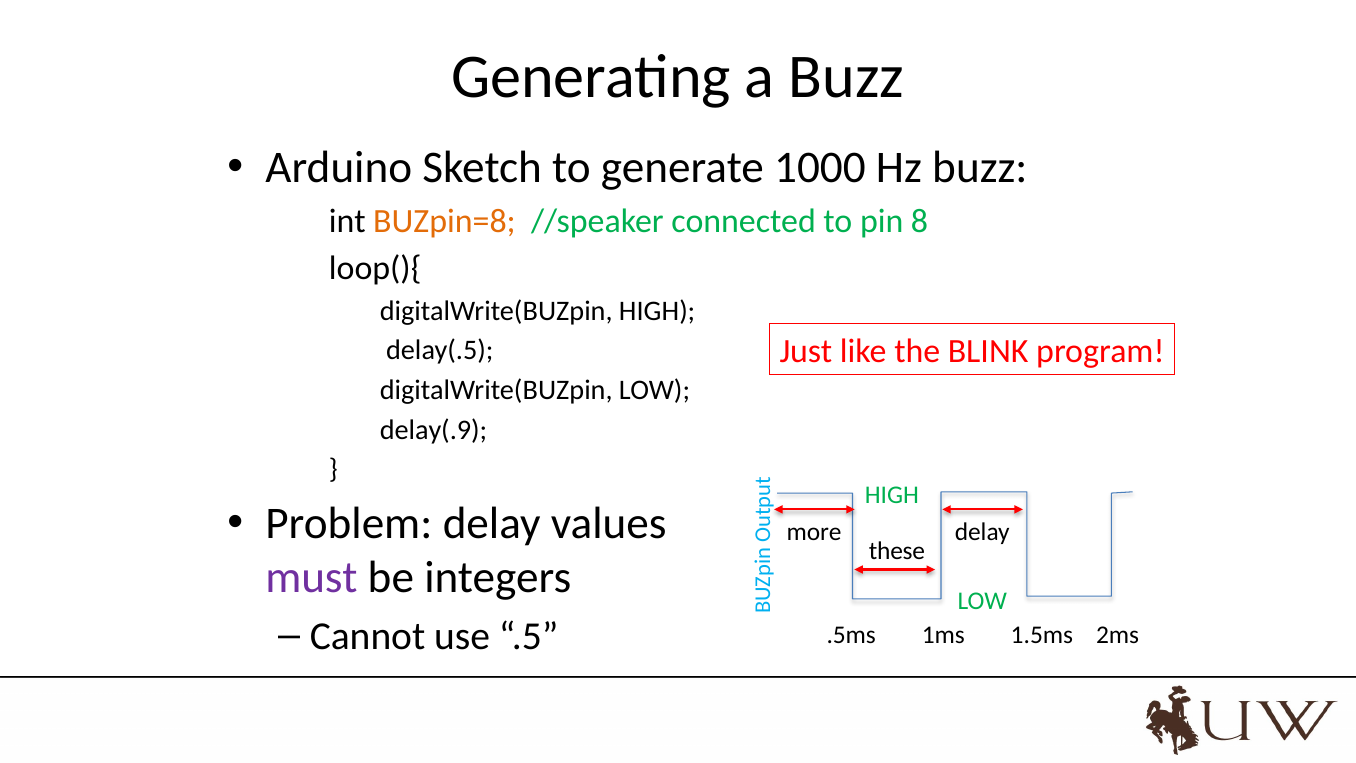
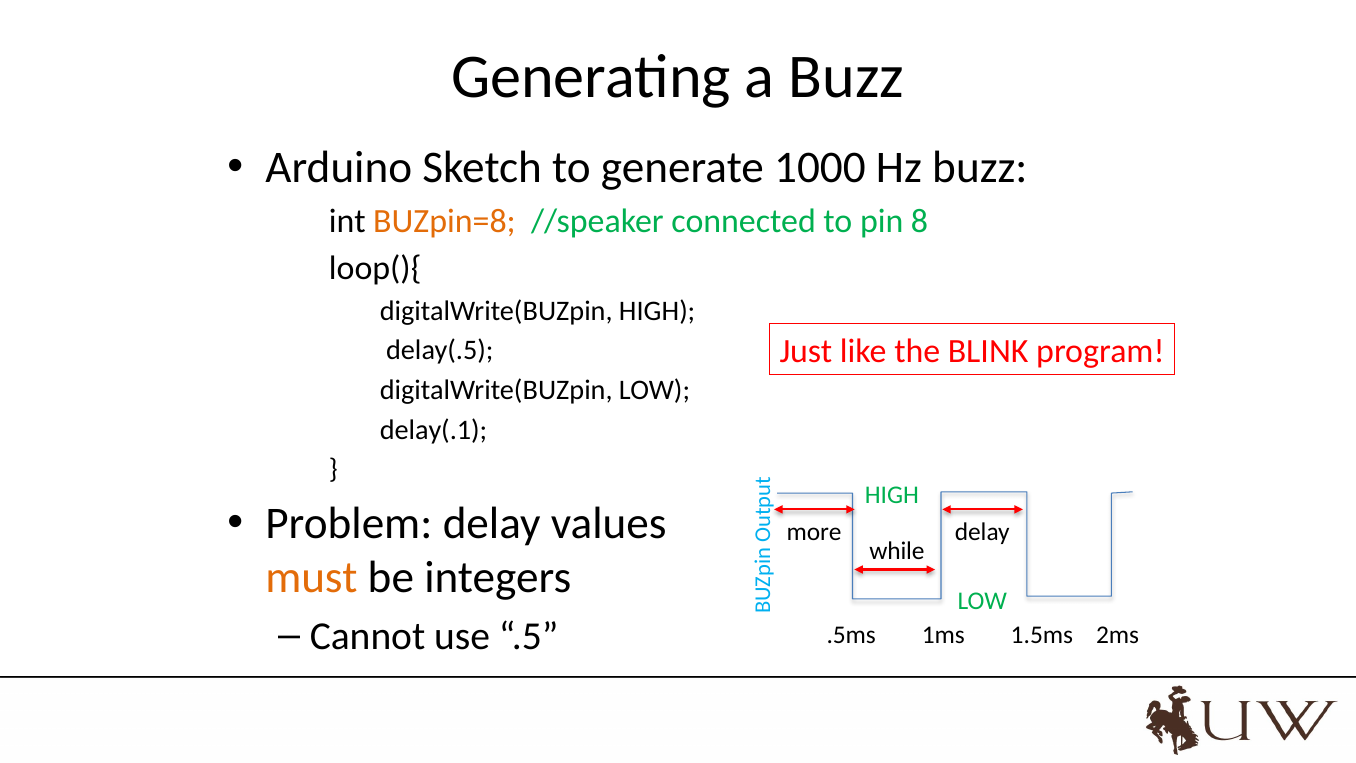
delay(.9: delay(.9 -> delay(.1
these: these -> while
must colour: purple -> orange
